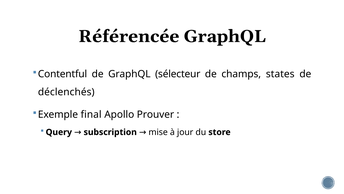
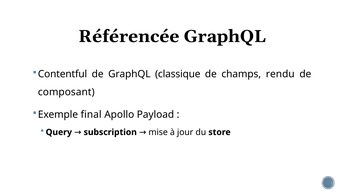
sélecteur: sélecteur -> classique
states: states -> rendu
déclenchés: déclenchés -> composant
Prouver: Prouver -> Payload
